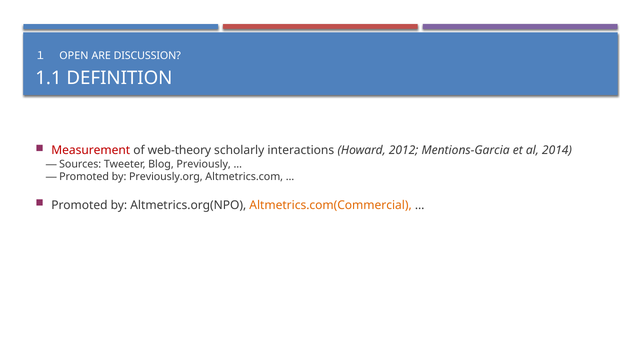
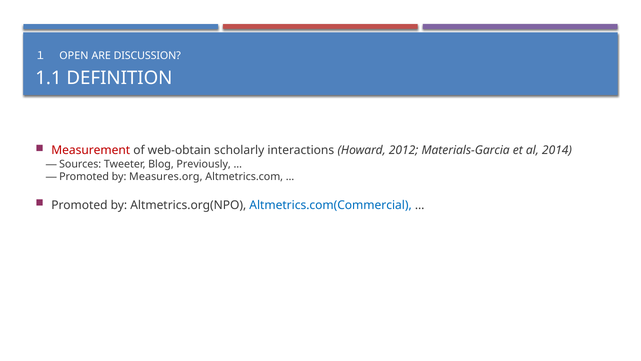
web-theory: web-theory -> web-obtain
Mentions-Garcia: Mentions-Garcia -> Materials-Garcia
Previously.org: Previously.org -> Measures.org
Altmetrics.com(Commercial colour: orange -> blue
